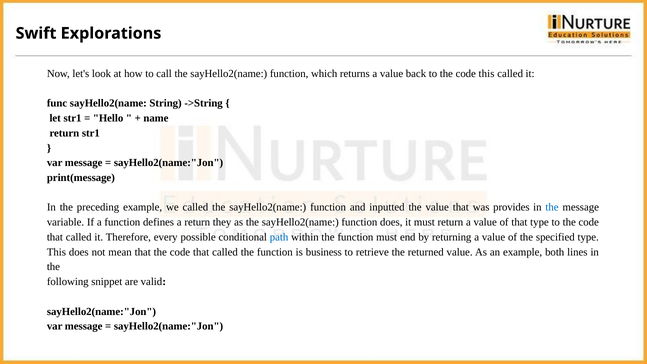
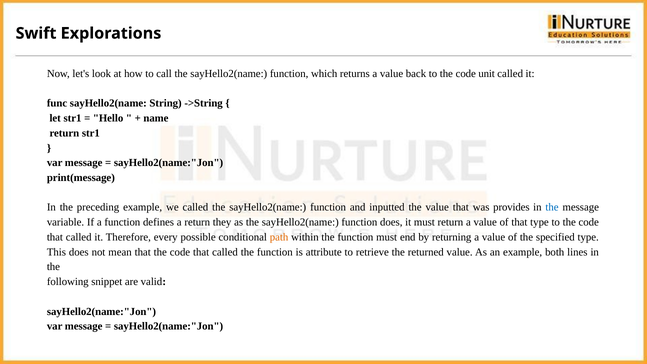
code this: this -> unit
path colour: blue -> orange
business: business -> attribute
